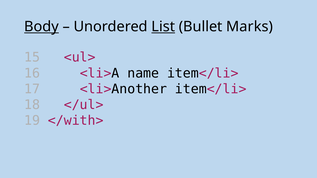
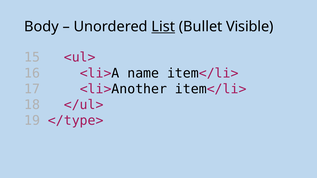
Body underline: present -> none
Marks: Marks -> Visible
</with>: </with> -> </type>
